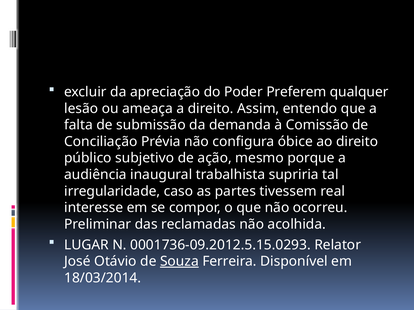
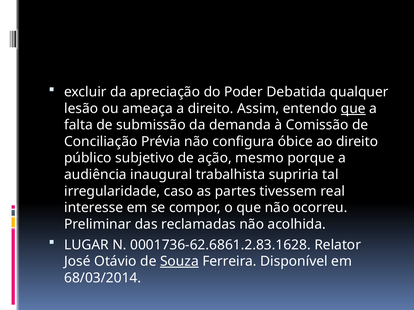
Preferem: Preferem -> Debatida
que at (353, 109) underline: none -> present
0001736-09.2012.5.15.0293: 0001736-09.2012.5.15.0293 -> 0001736-62.6861.2.83.1628
18/03/2014: 18/03/2014 -> 68/03/2014
